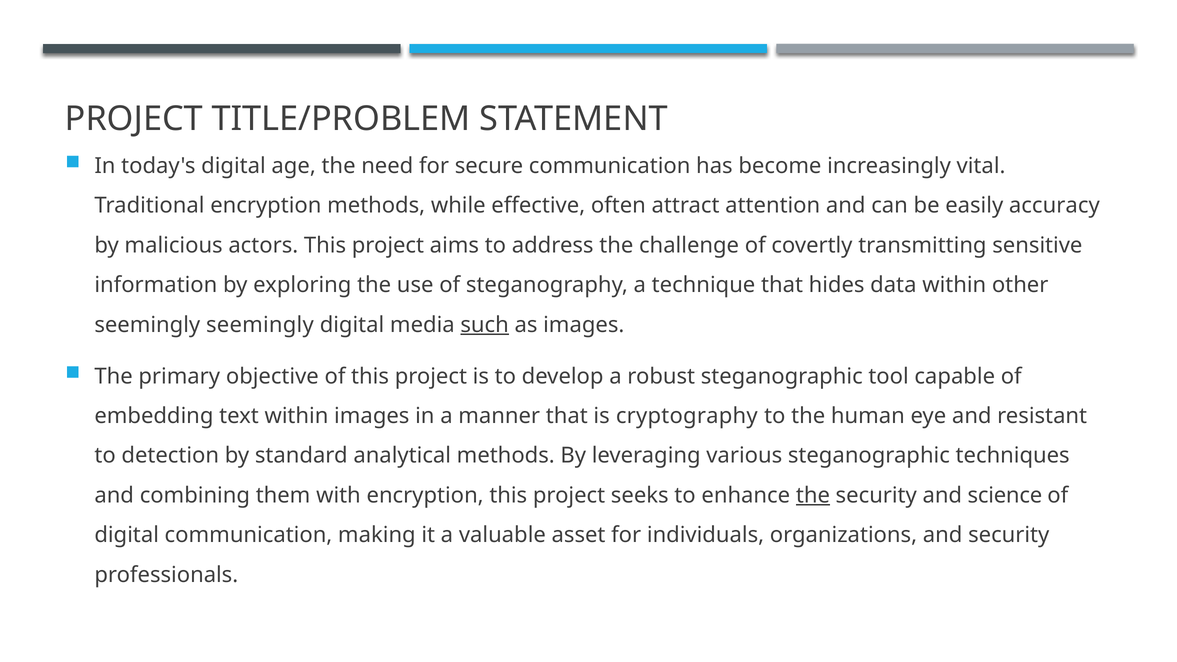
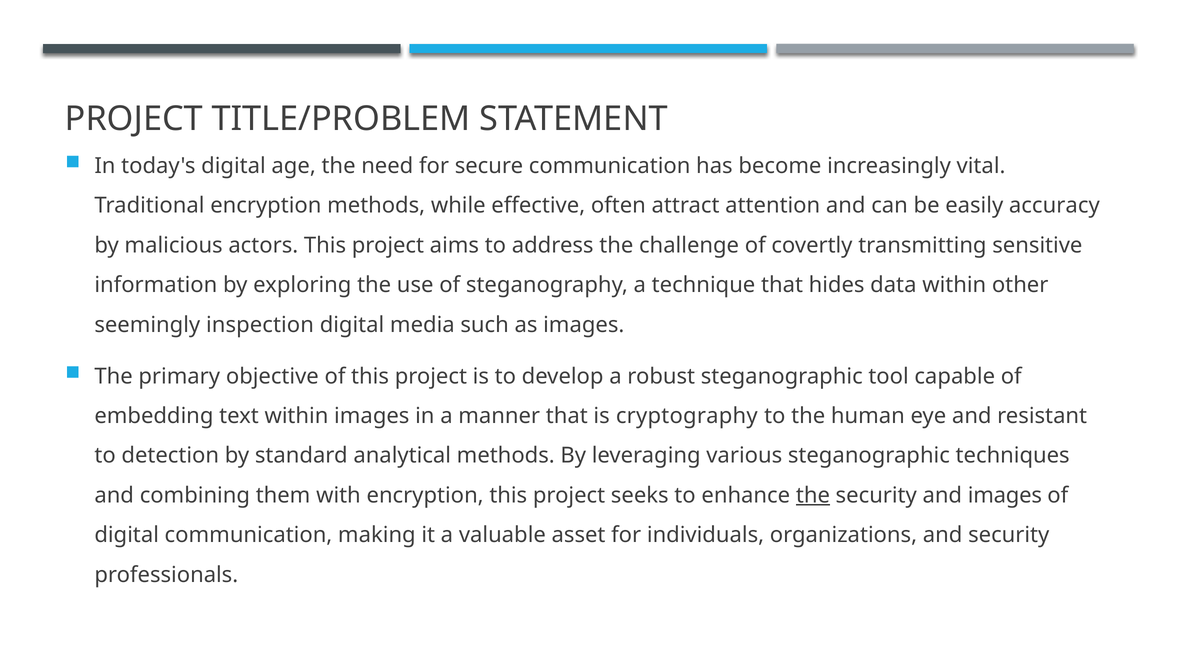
seemingly seemingly: seemingly -> inspection
such underline: present -> none
and science: science -> images
